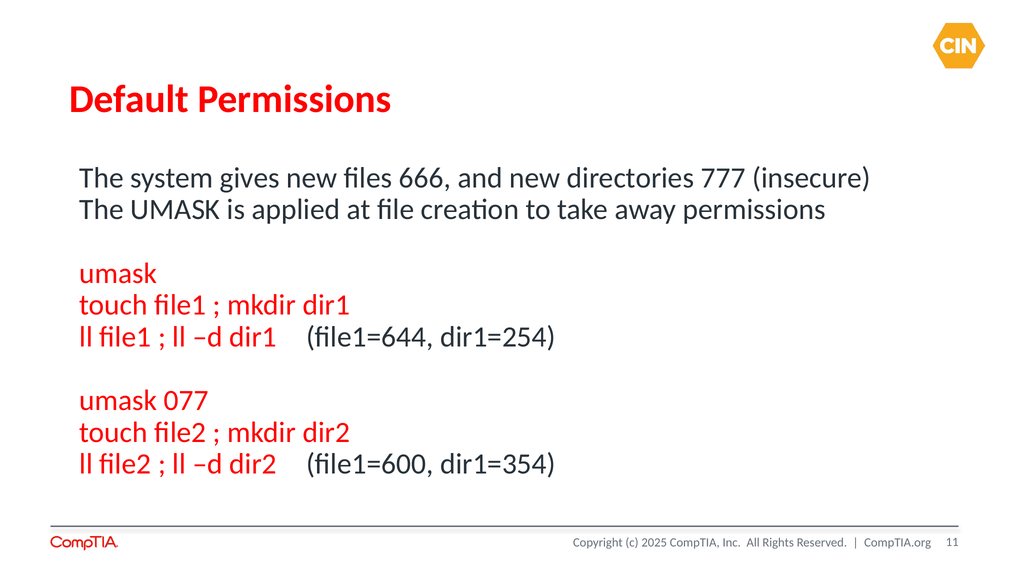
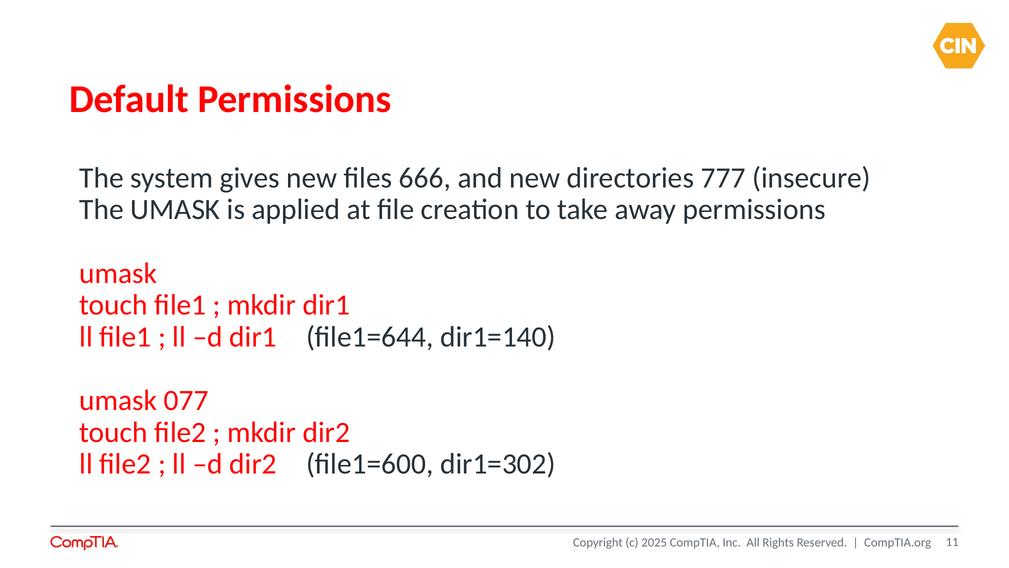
dir1=254: dir1=254 -> dir1=140
dir1=354: dir1=354 -> dir1=302
